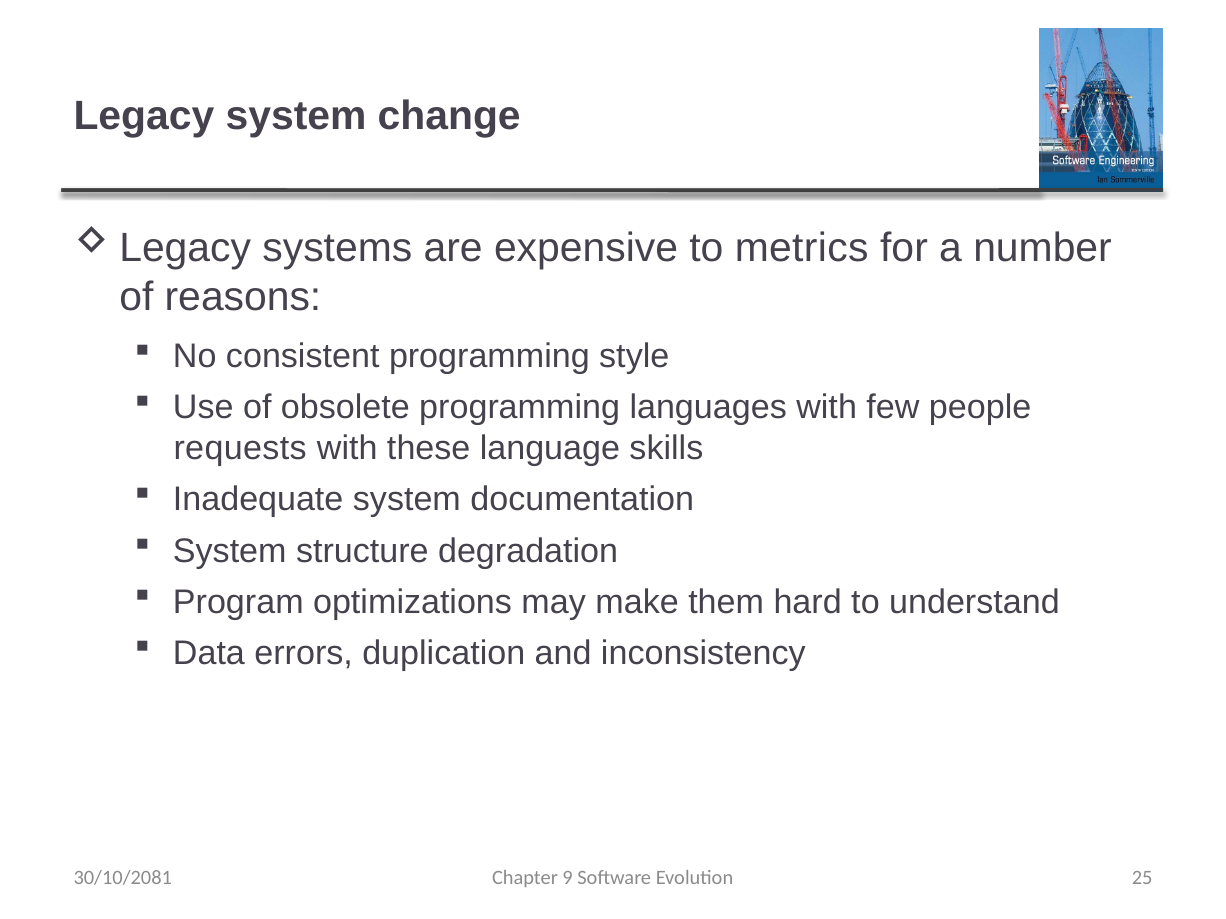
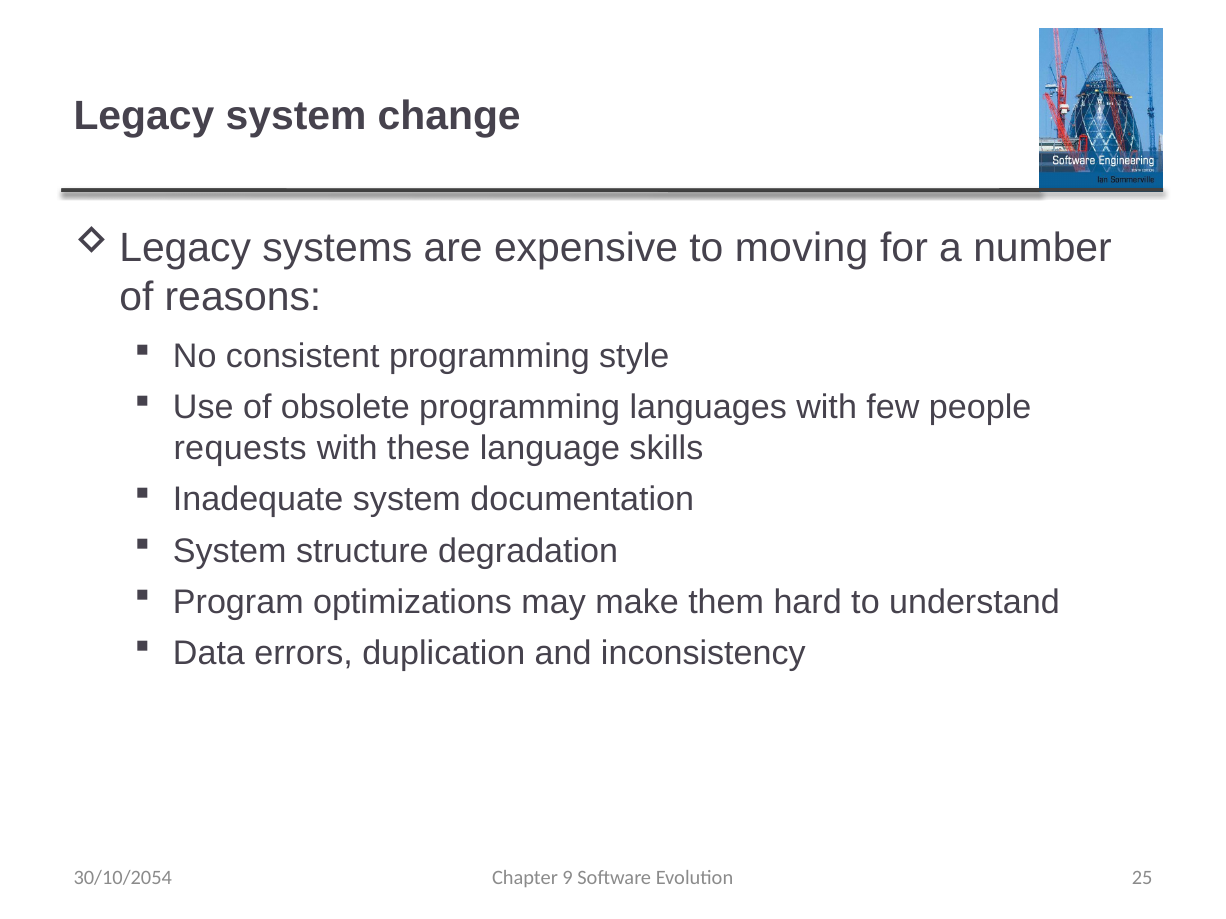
metrics: metrics -> moving
30/10/2081: 30/10/2081 -> 30/10/2054
